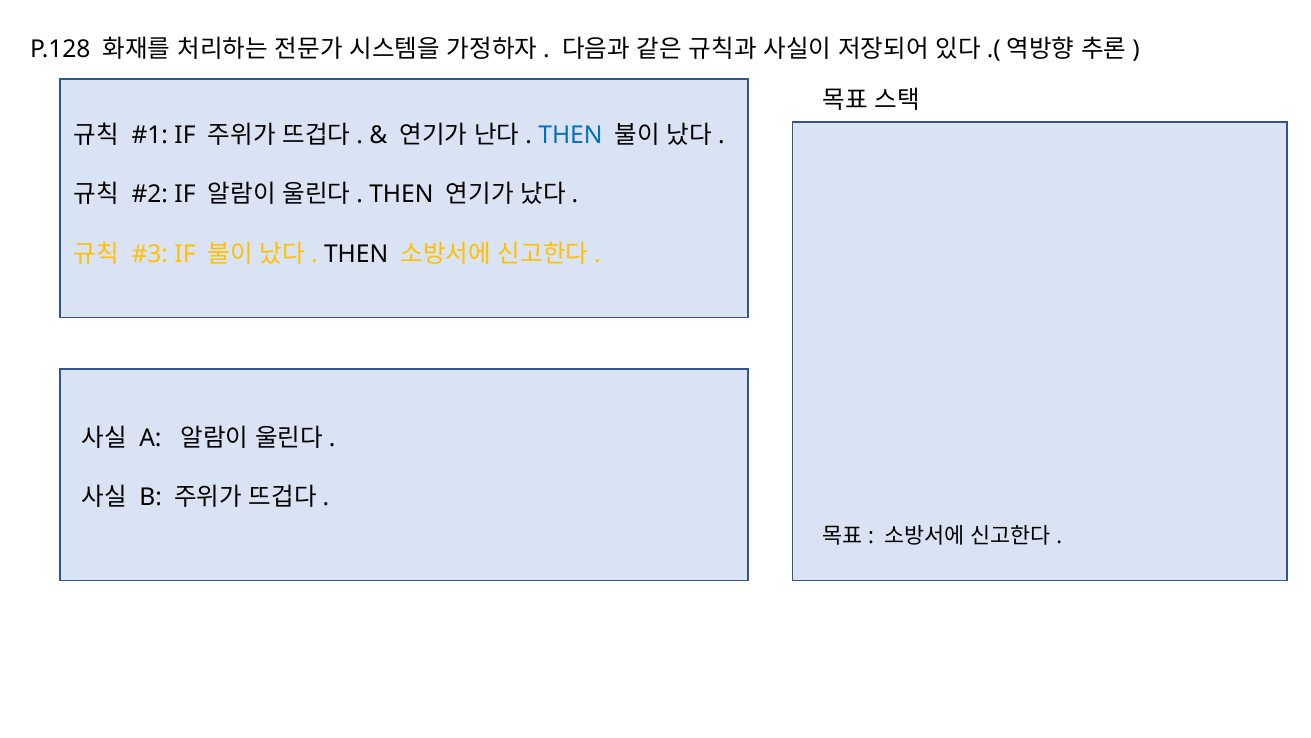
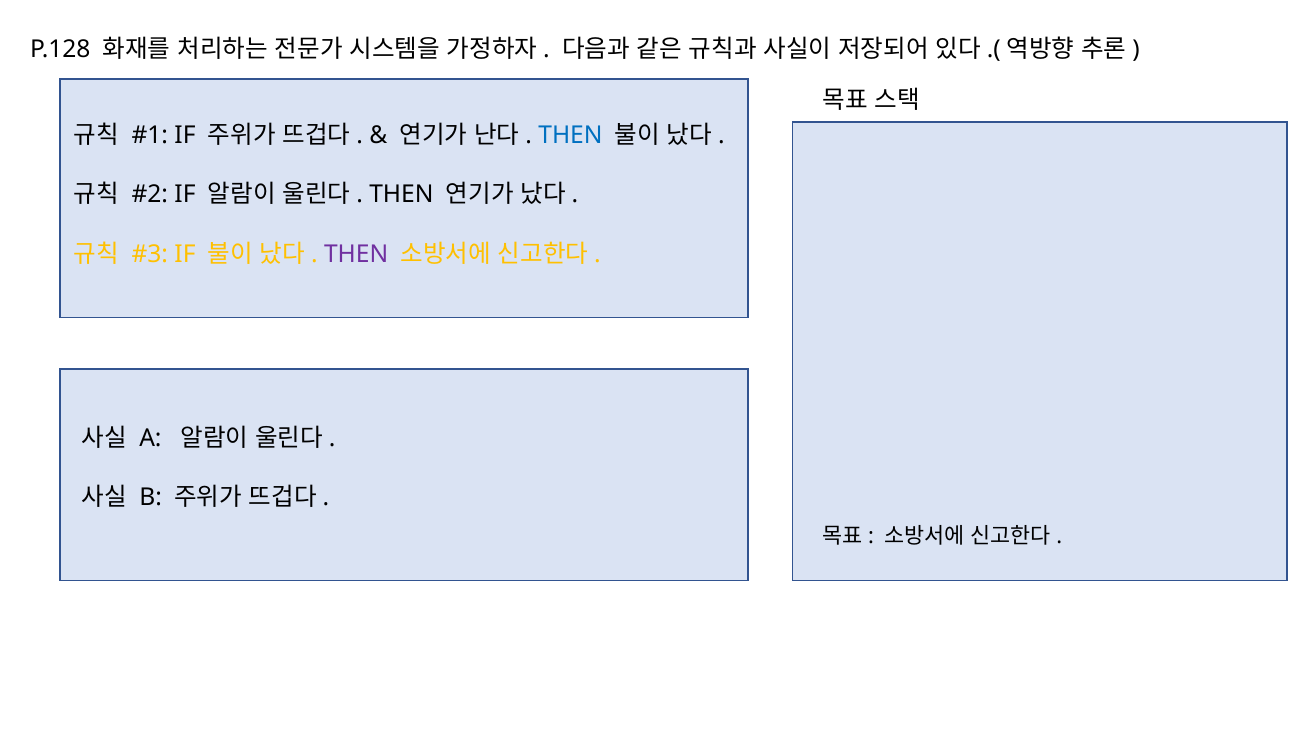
THEN at (356, 254) colour: black -> purple
